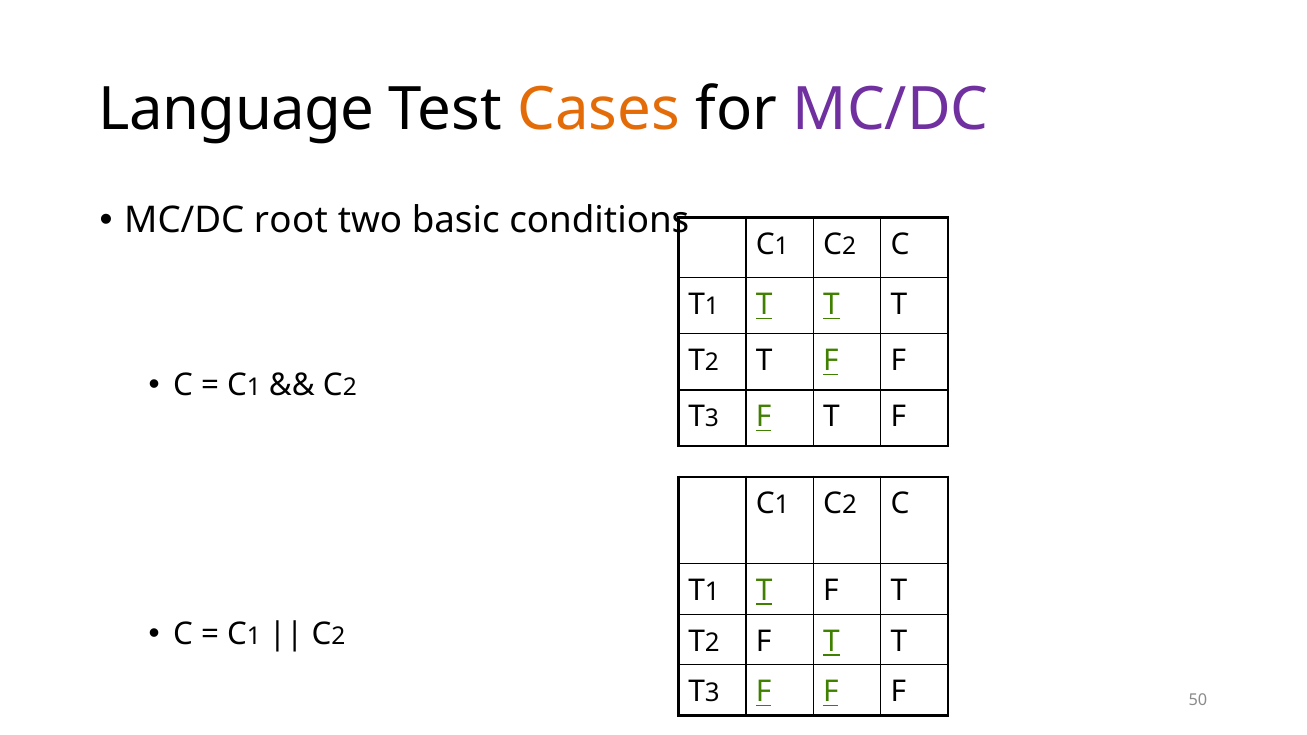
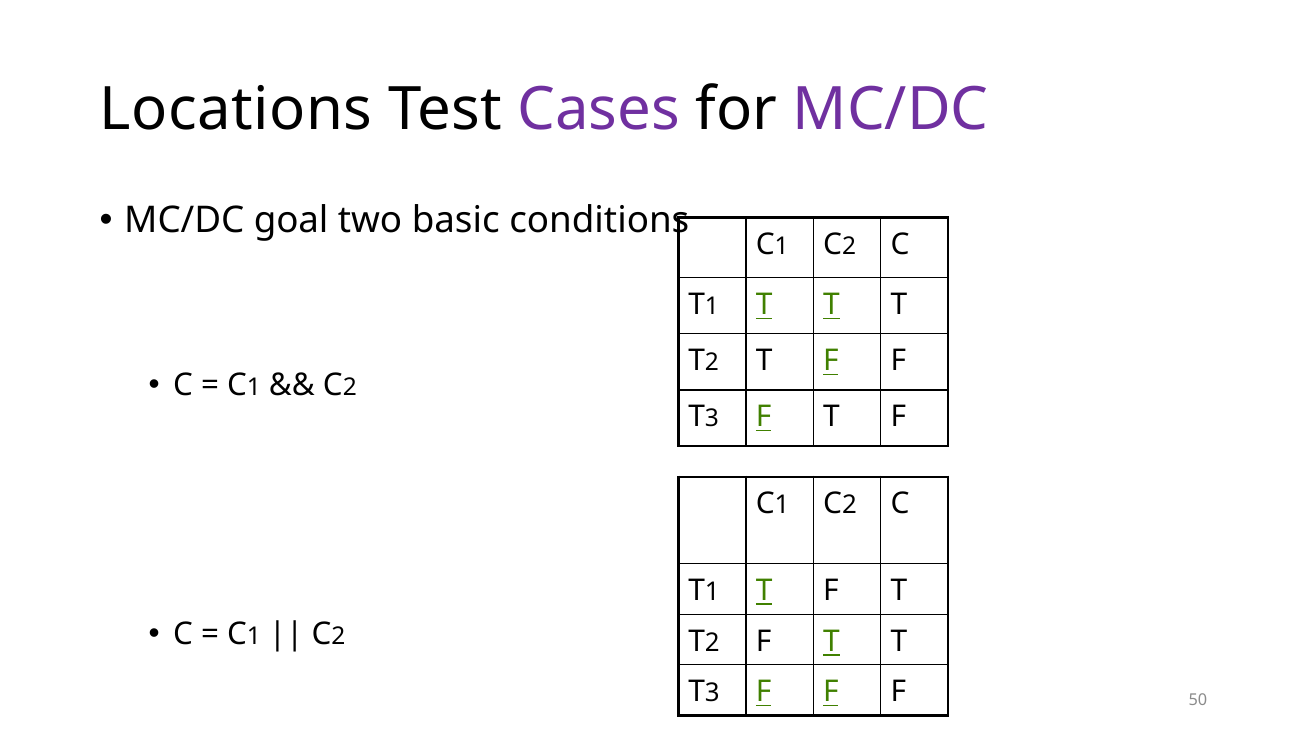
Language: Language -> Locations
Cases colour: orange -> purple
root: root -> goal
